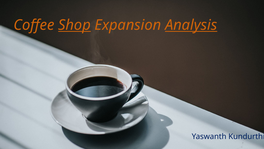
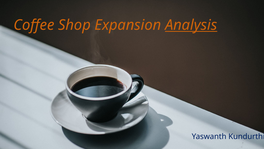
Shop underline: present -> none
